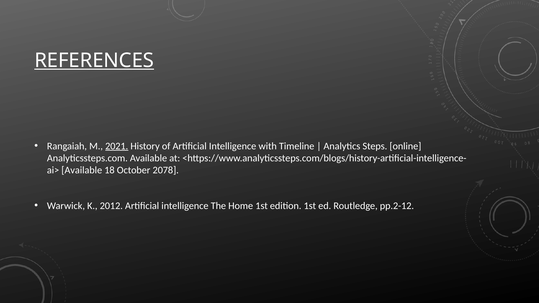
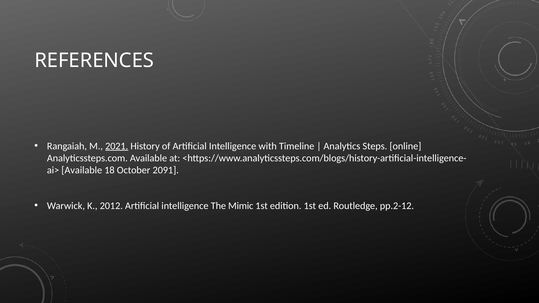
REFERENCES underline: present -> none
2078: 2078 -> 2091
Home: Home -> Mimic
